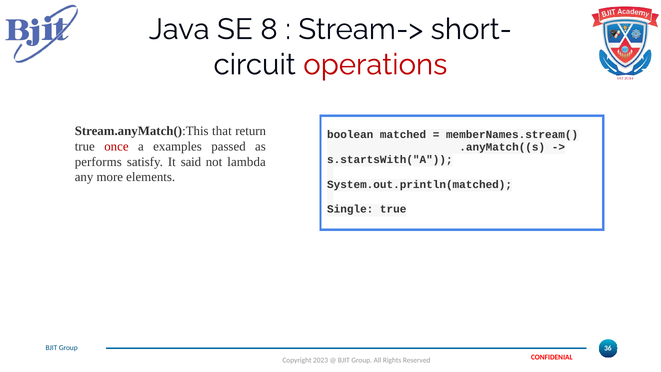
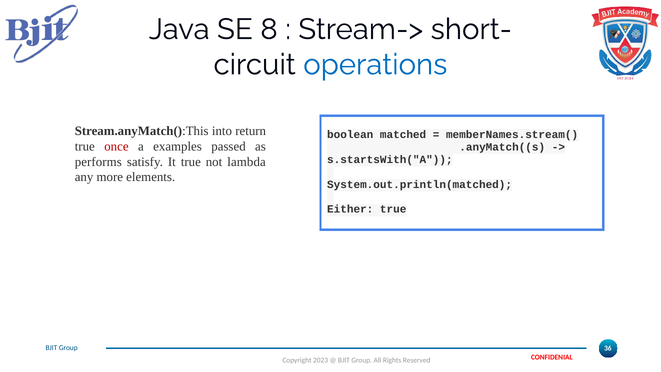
operations colour: red -> blue
that: that -> into
It said: said -> true
Single: Single -> Either
